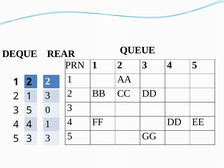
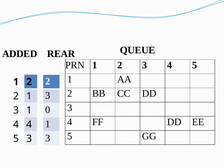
DEQUE: DEQUE -> ADDED
3 5: 5 -> 1
